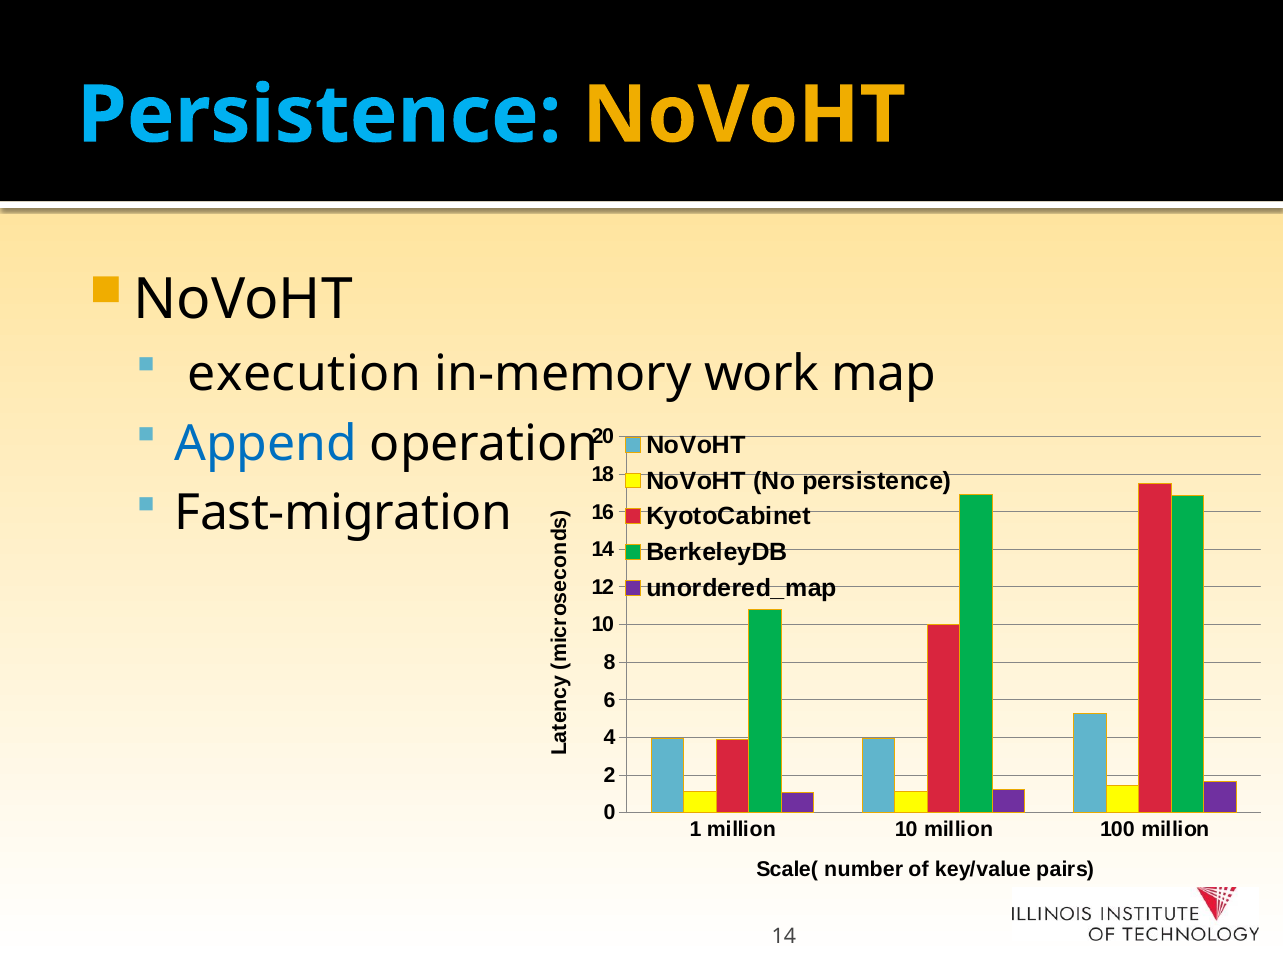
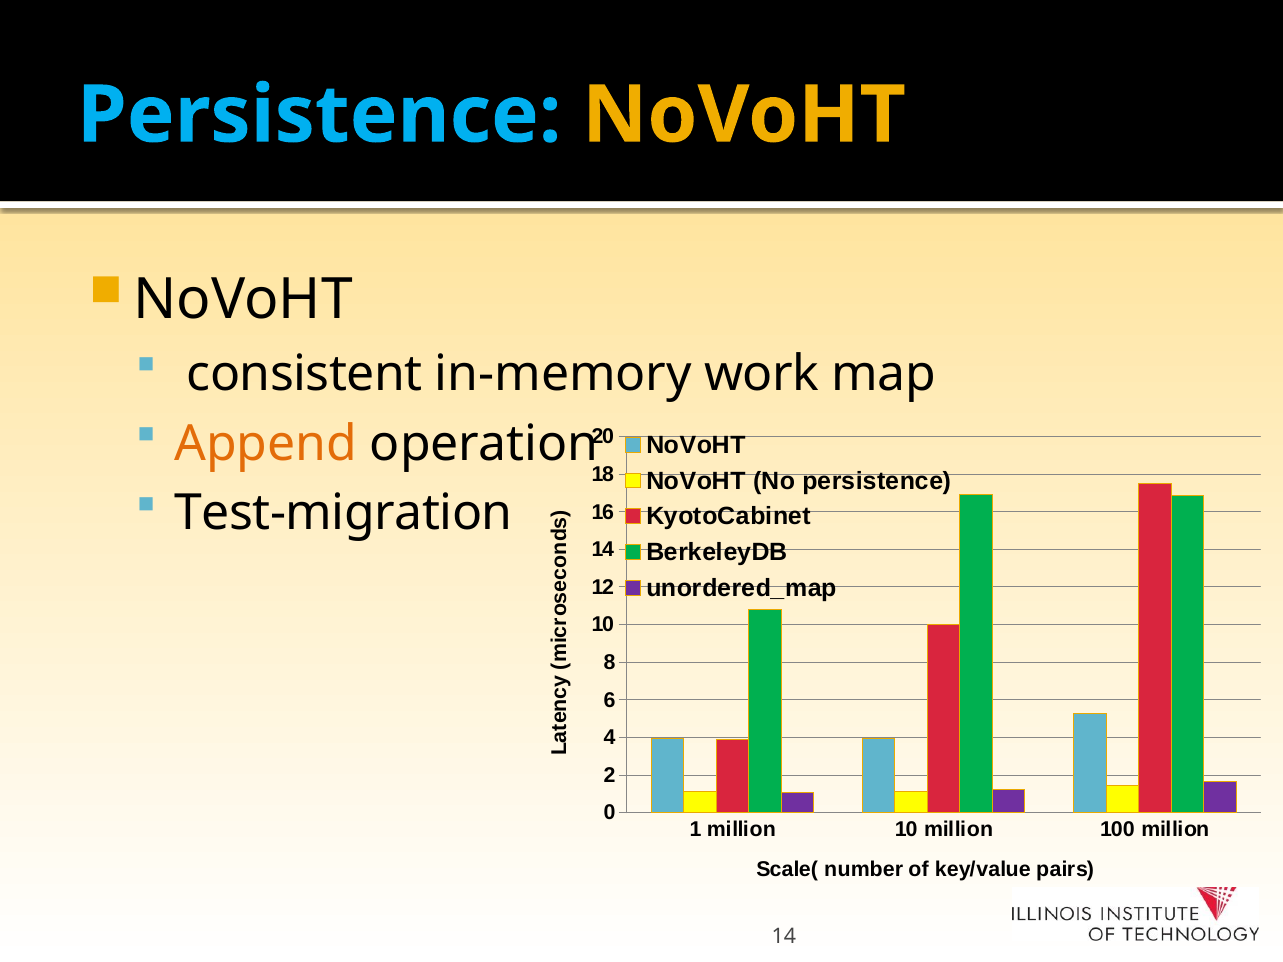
execution: execution -> consistent
Append colour: blue -> orange
Fast-migration: Fast-migration -> Test-migration
